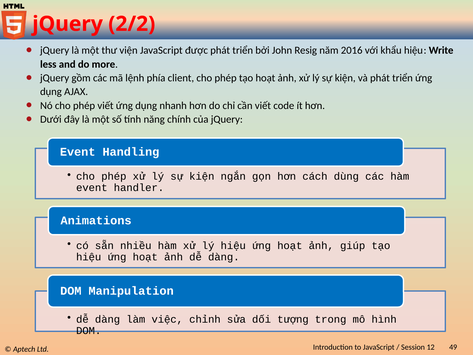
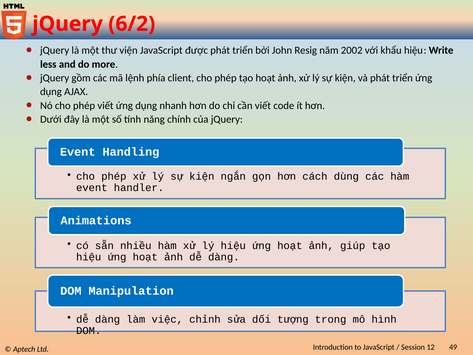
2/2: 2/2 -> 6/2
2016: 2016 -> 2002
